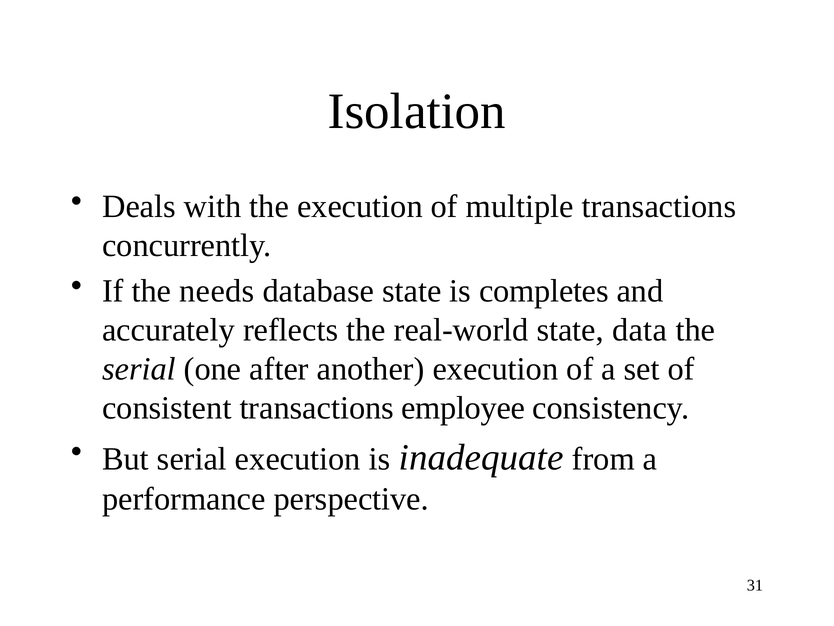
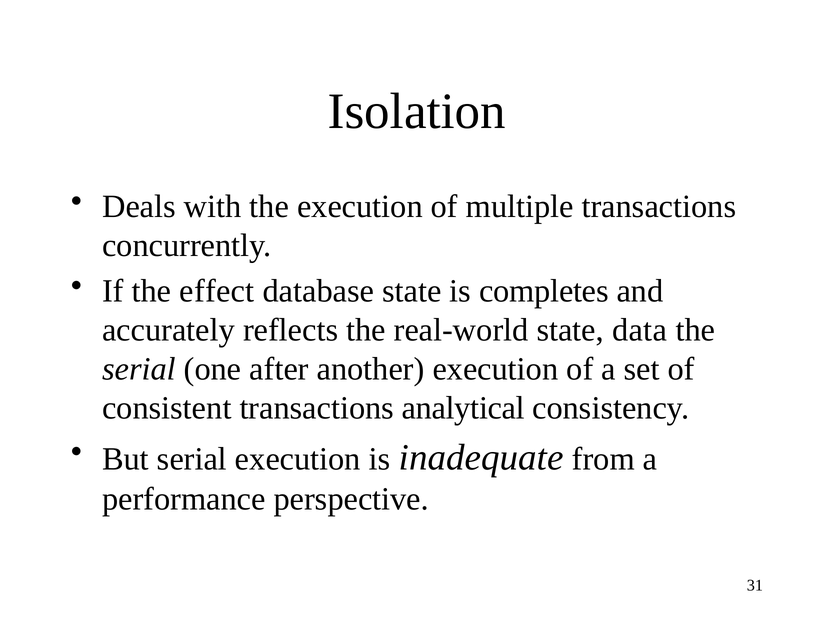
needs: needs -> effect
employee: employee -> analytical
